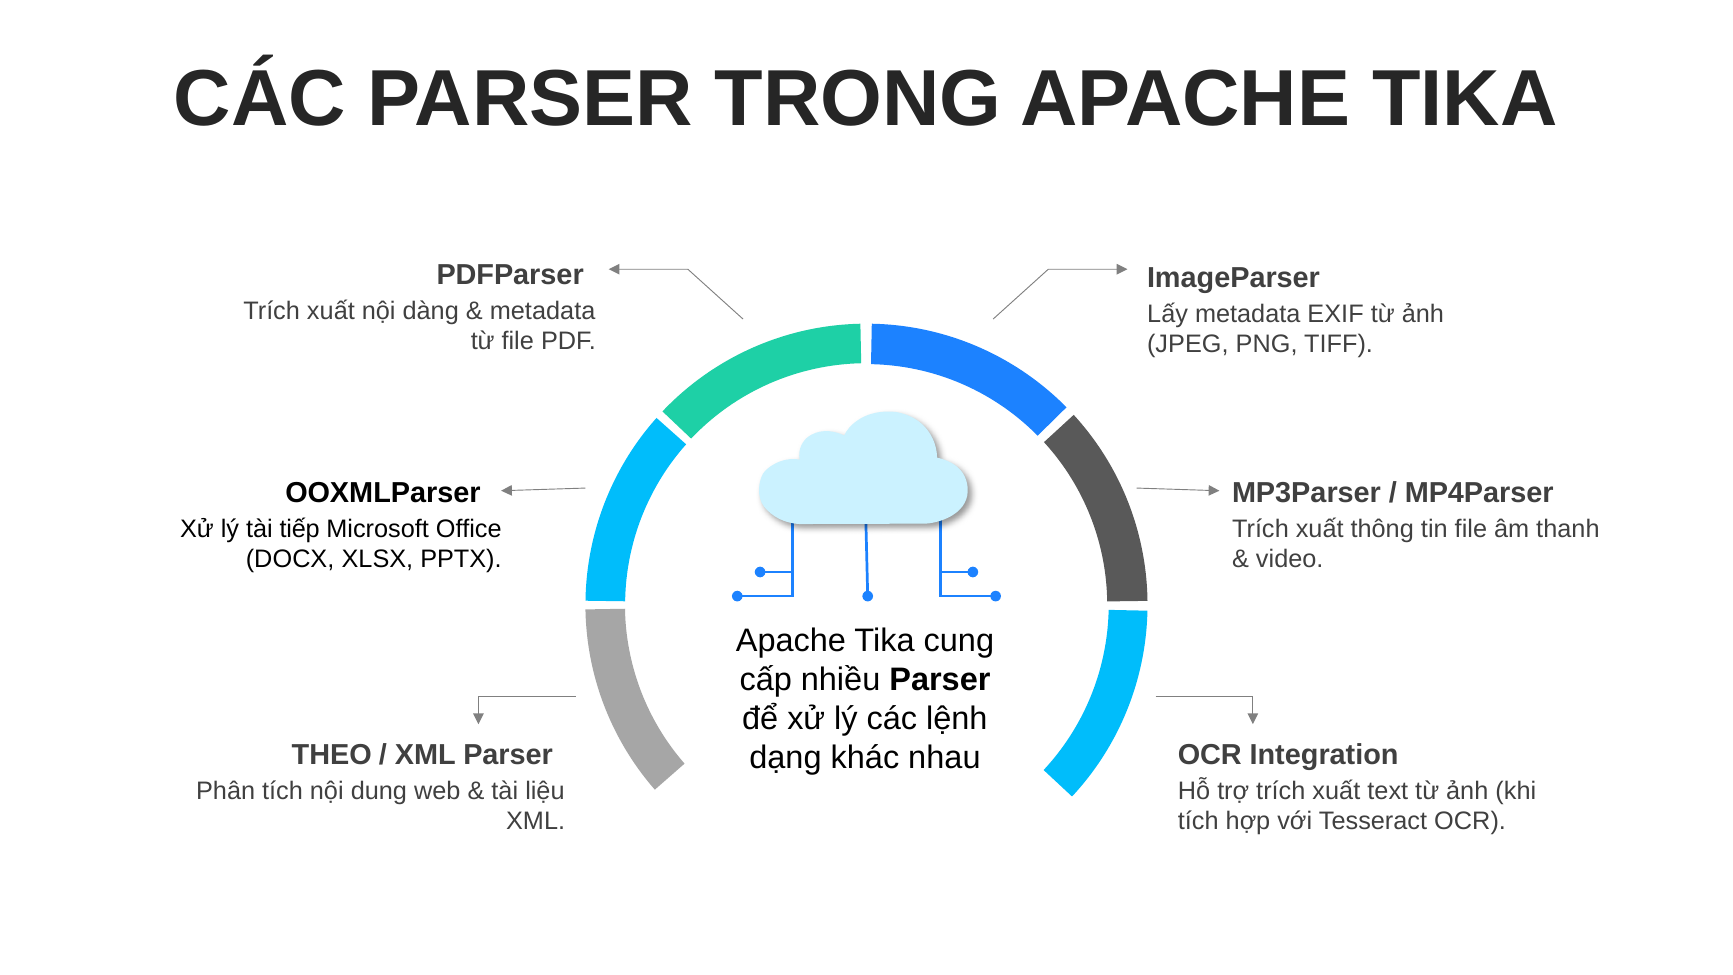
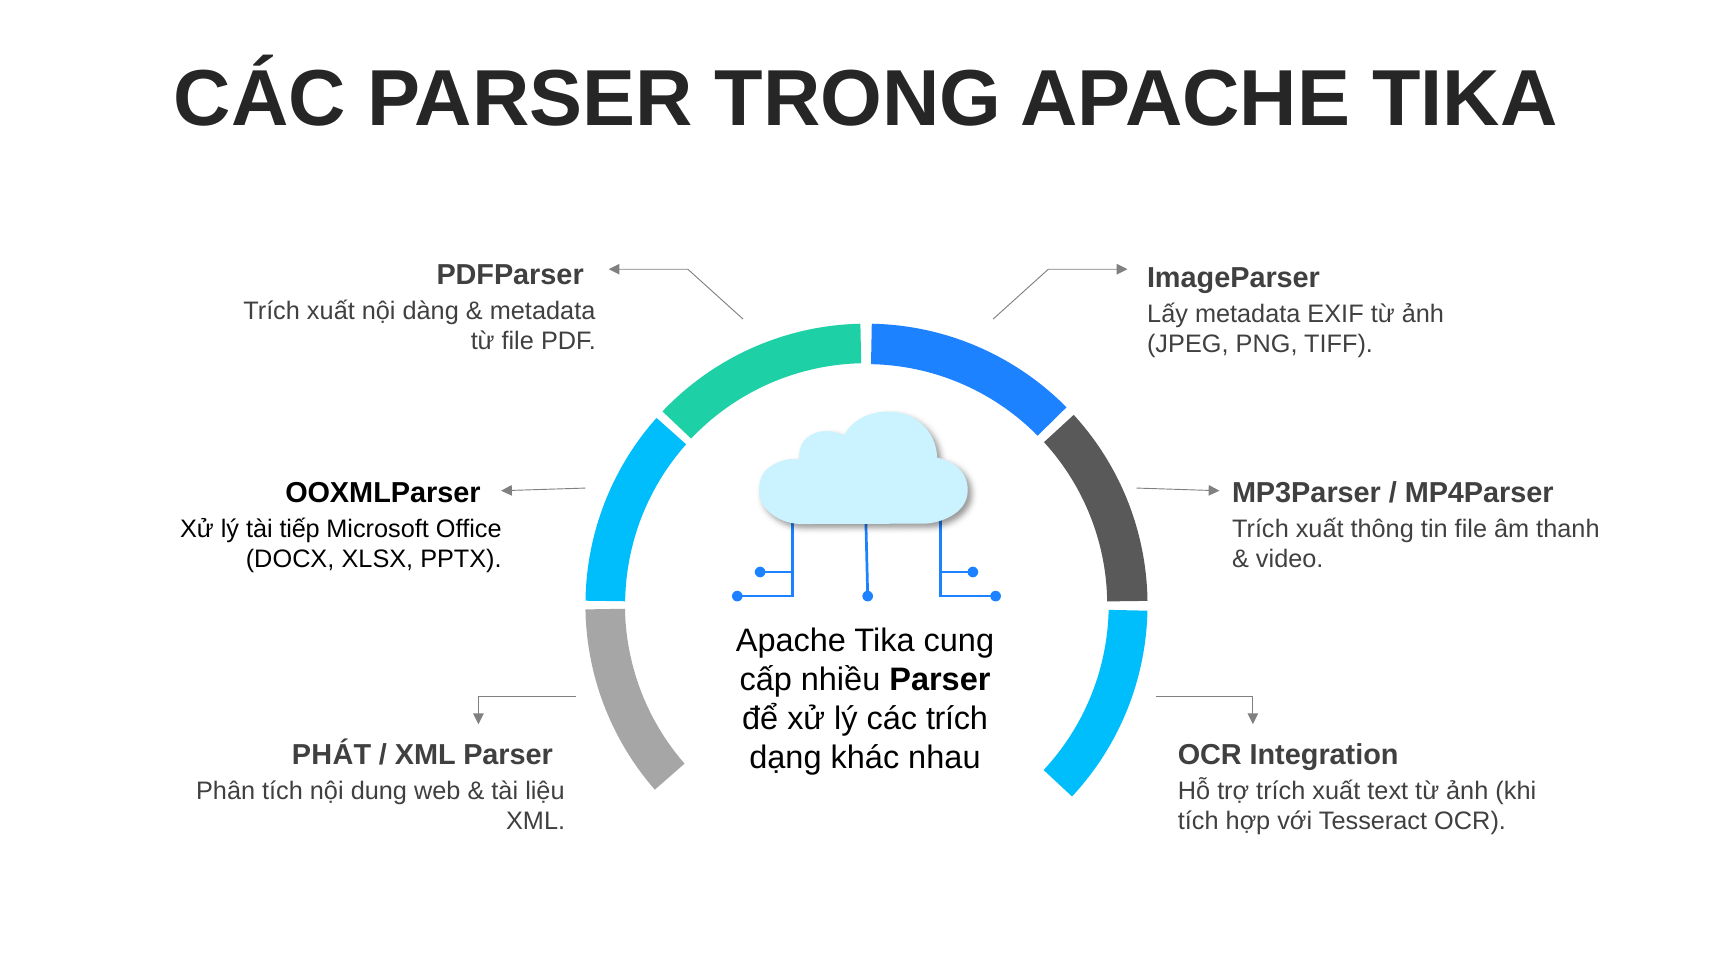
các lệnh: lệnh -> trích
THEO: THEO -> PHÁT
